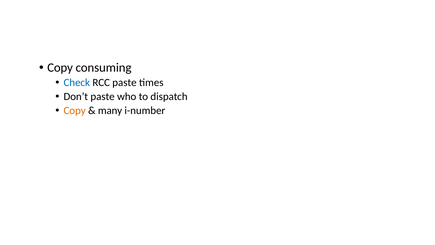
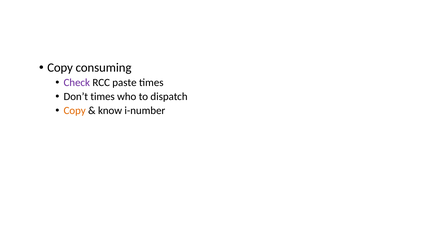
Check colour: blue -> purple
Don’t paste: paste -> times
many: many -> know
